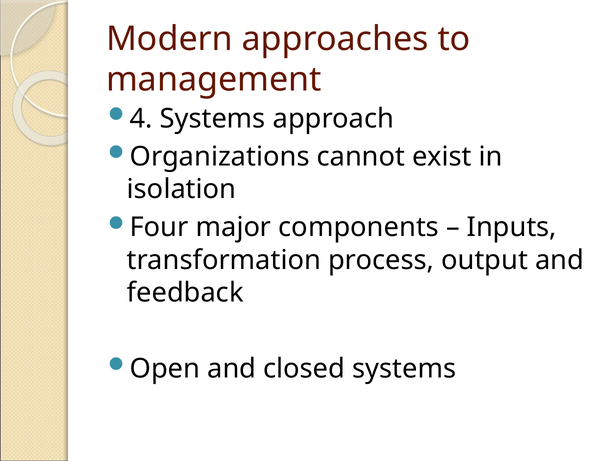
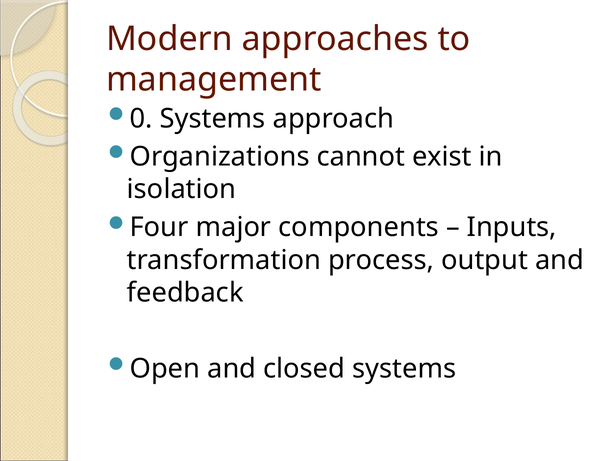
4: 4 -> 0
